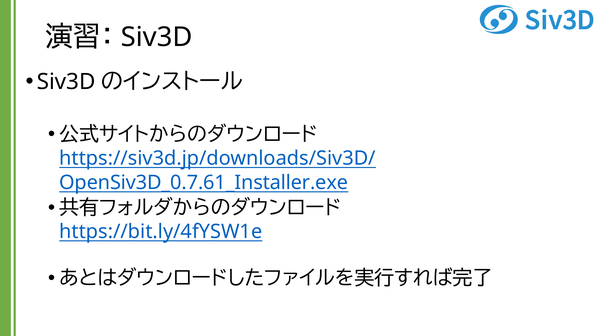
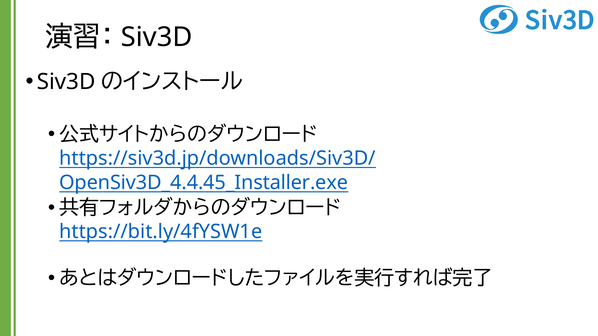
OpenSiv3D_0.7.61_Installer.exe: OpenSiv3D_0.7.61_Installer.exe -> OpenSiv3D_4.4.45_Installer.exe
